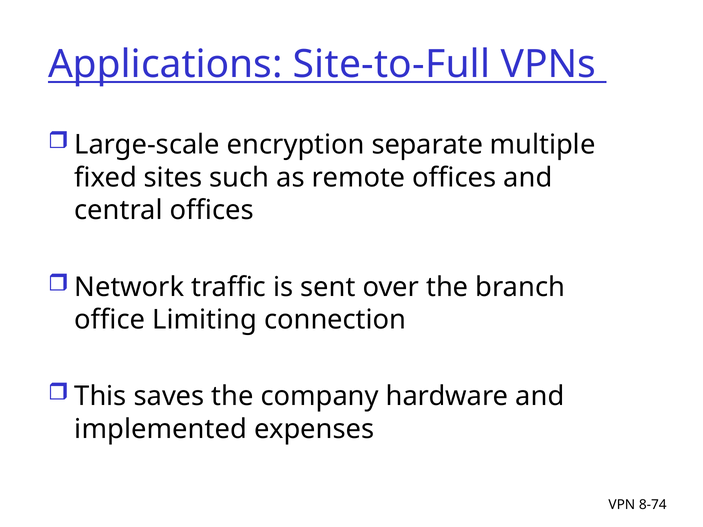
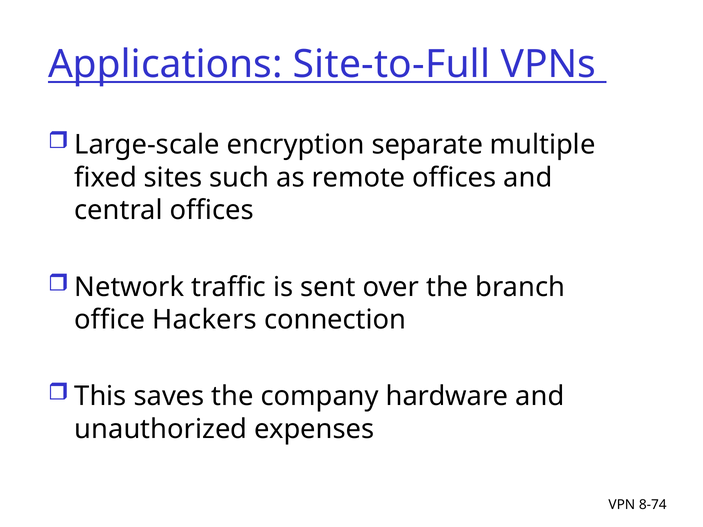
Limiting: Limiting -> Hackers
implemented: implemented -> unauthorized
